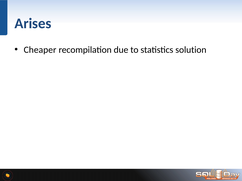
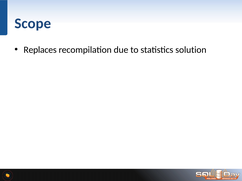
Arises: Arises -> Scope
Cheaper: Cheaper -> Replaces
